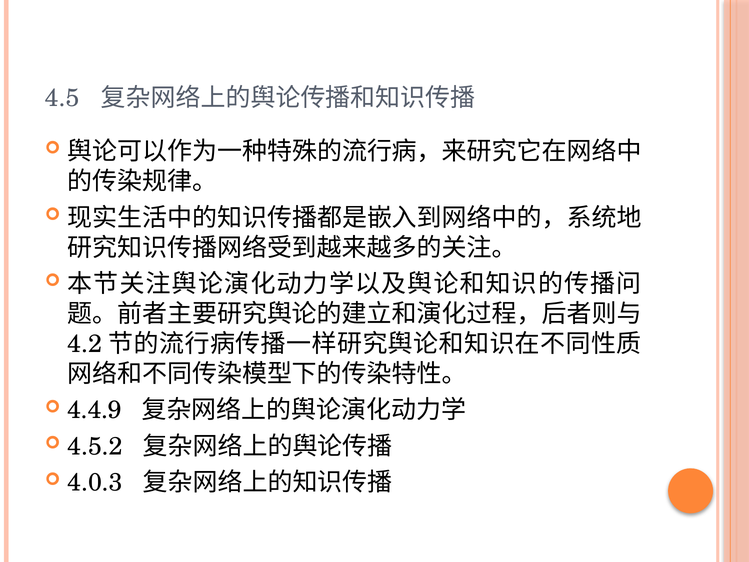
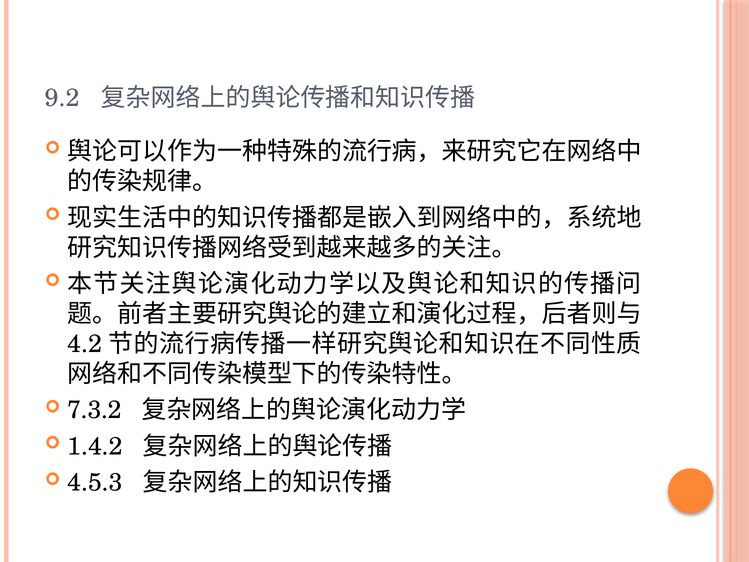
4.5: 4.5 -> 9.2
4.4.9: 4.4.9 -> 7.3.2
4.5.2: 4.5.2 -> 1.4.2
4.0.3: 4.0.3 -> 4.5.3
